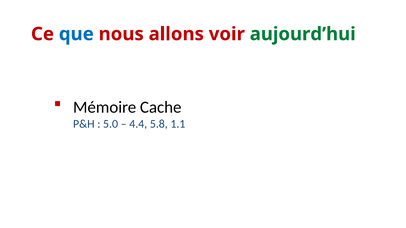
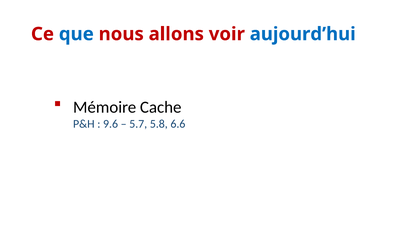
aujourd’hui colour: green -> blue
5.0: 5.0 -> 9.6
4.4: 4.4 -> 5.7
1.1: 1.1 -> 6.6
